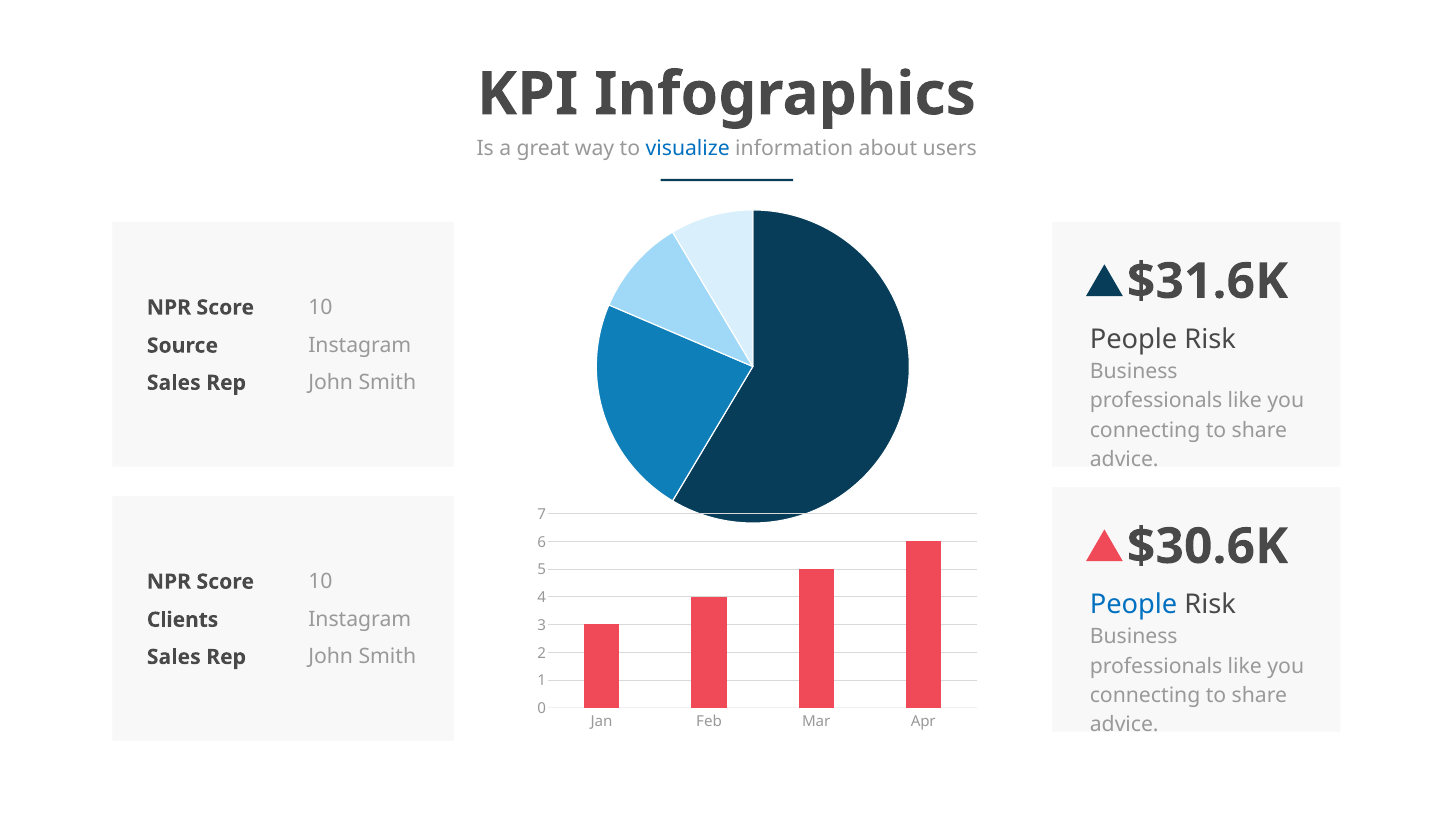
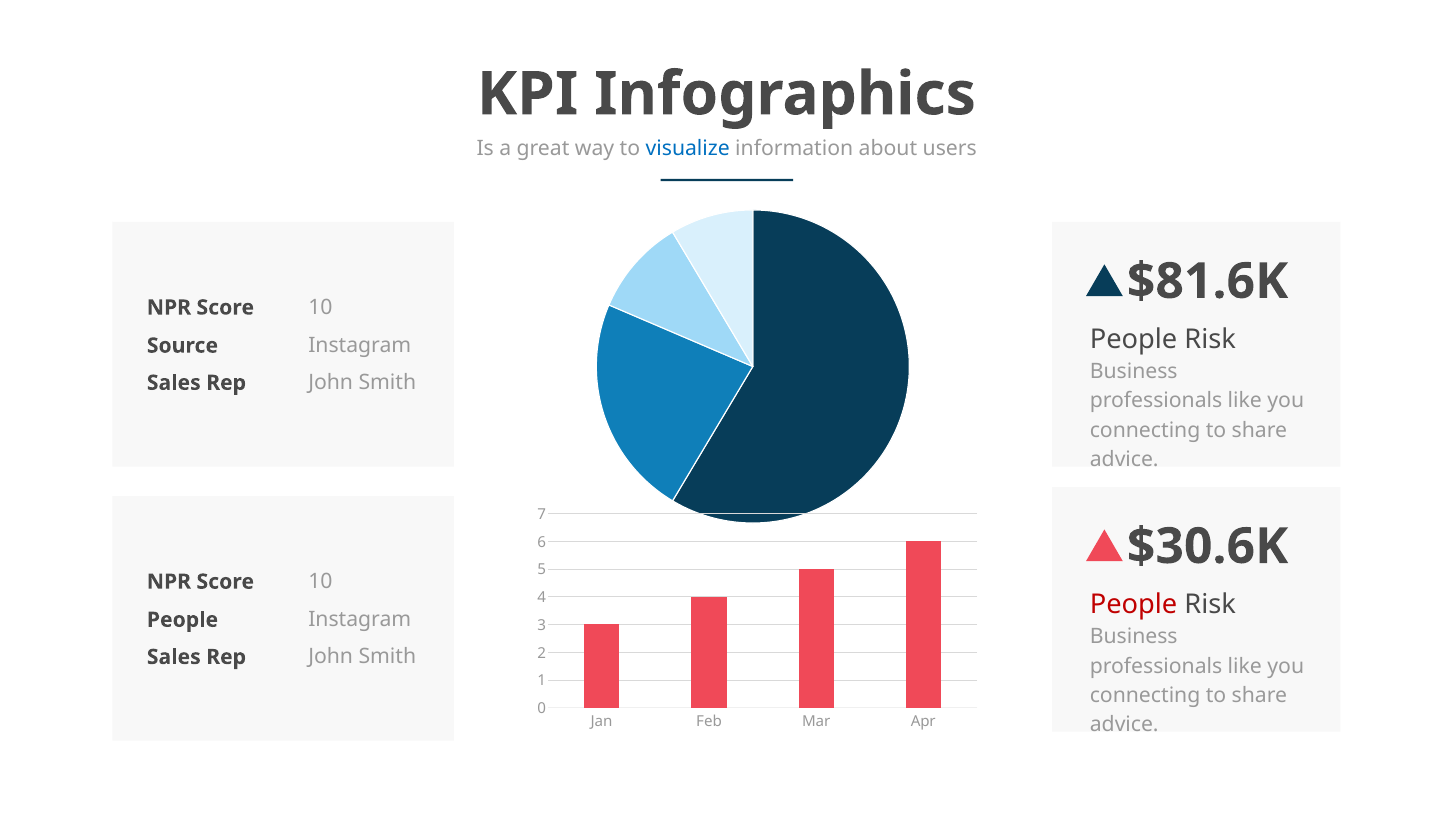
$31.6K: $31.6K -> $81.6K
People at (1134, 604) colour: blue -> red
Clients at (183, 620): Clients -> People
